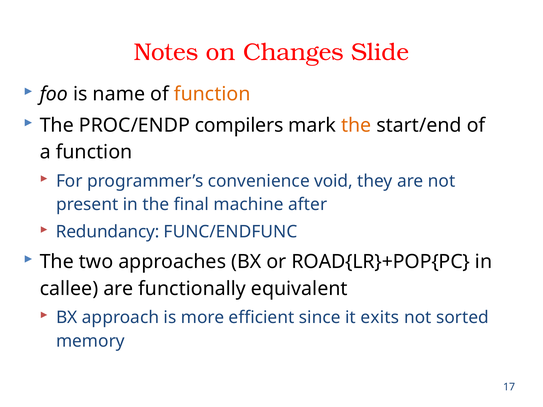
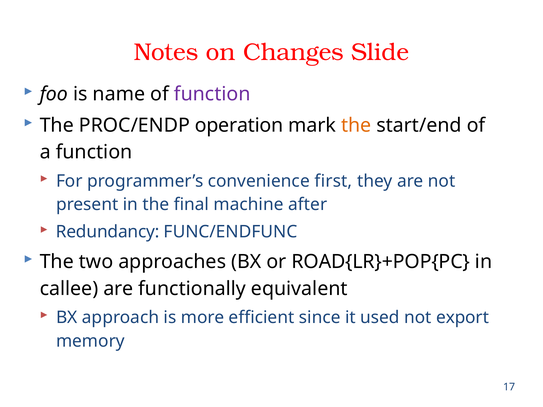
function at (212, 94) colour: orange -> purple
compilers: compilers -> operation
void: void -> first
exits: exits -> used
sorted: sorted -> export
